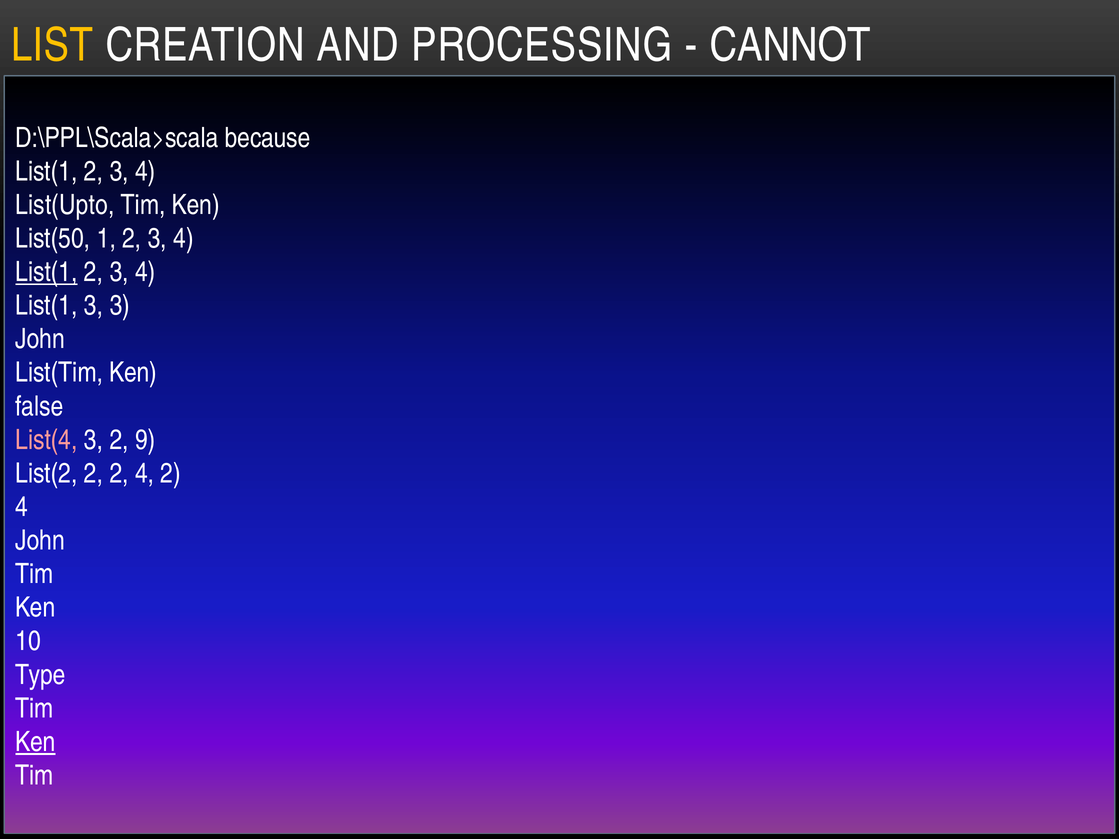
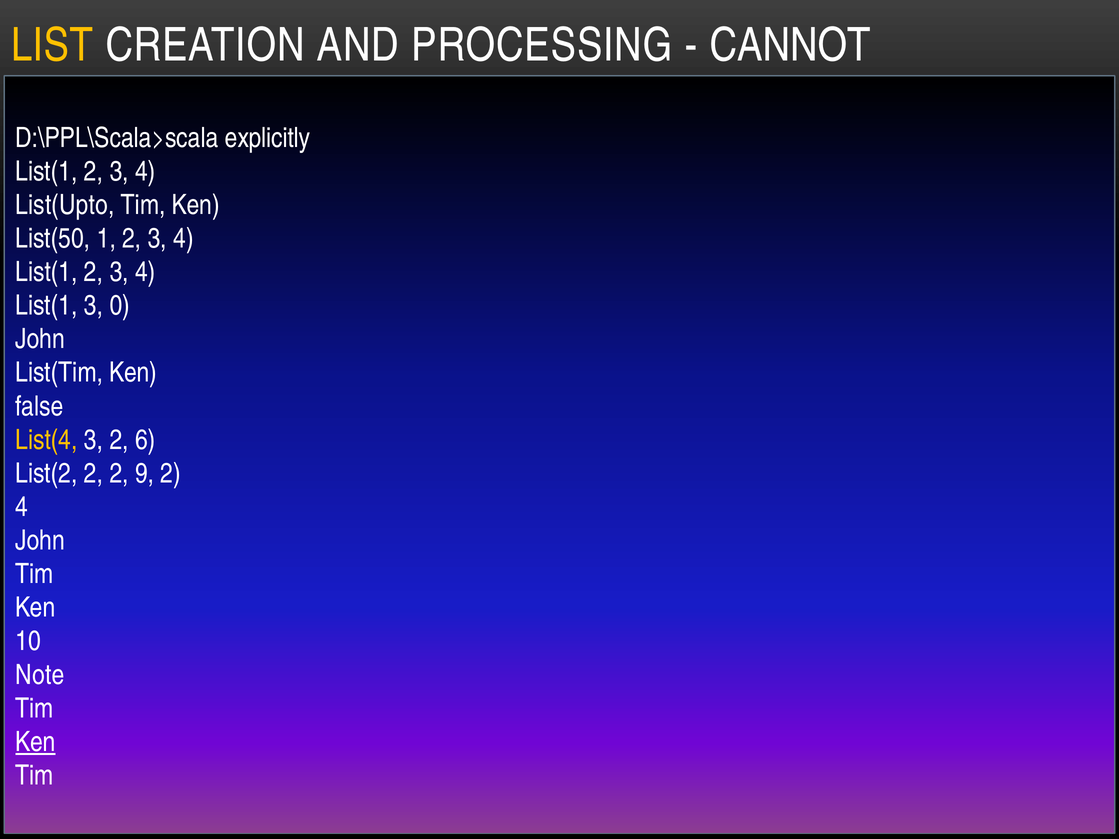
because: because -> explicitly
List(1 at (46, 272) underline: present -> none
3 3: 3 -> 0
List(4 colour: pink -> yellow
9: 9 -> 6
2 2 4: 4 -> 9
Type: Type -> Note
